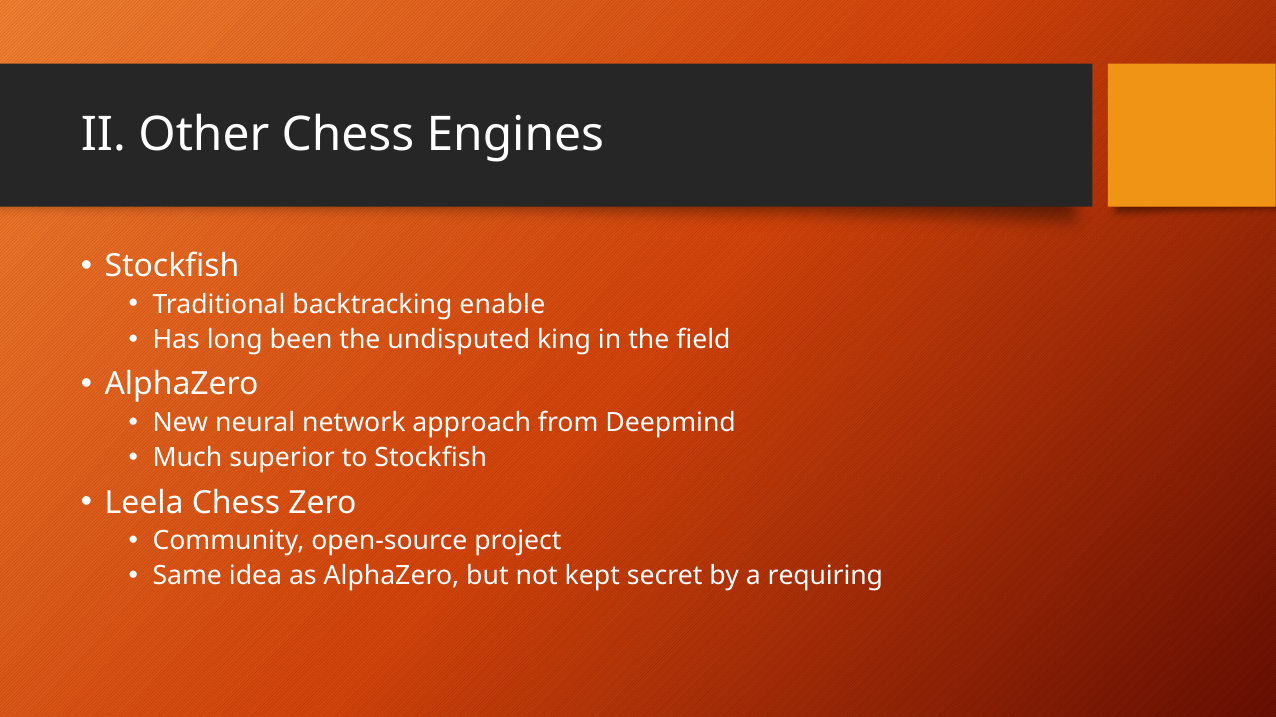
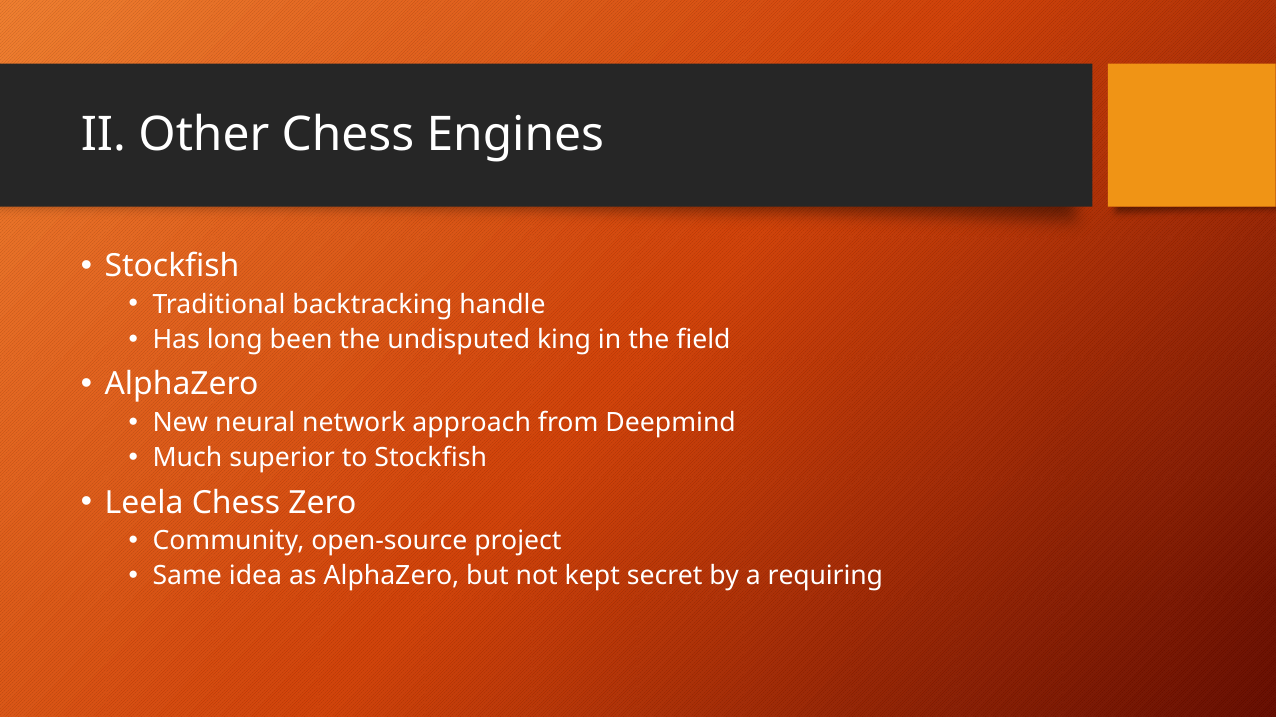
enable: enable -> handle
